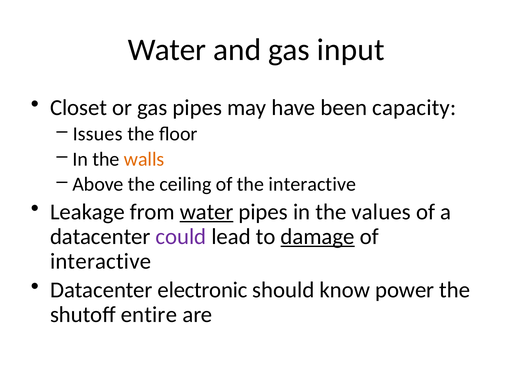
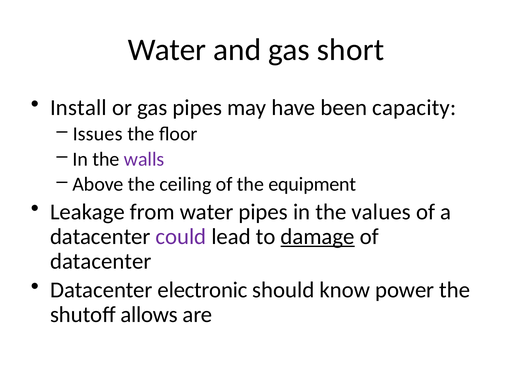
input: input -> short
Closet: Closet -> Install
walls colour: orange -> purple
the interactive: interactive -> equipment
water at (207, 212) underline: present -> none
interactive at (101, 261): interactive -> datacenter
entire: entire -> allows
